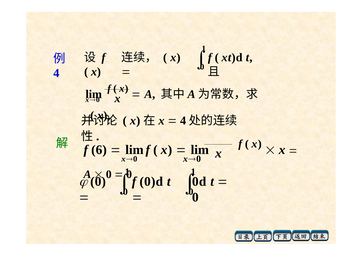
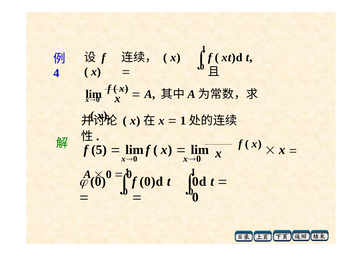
4 at (183, 121): 4 -> 1
6: 6 -> 5
